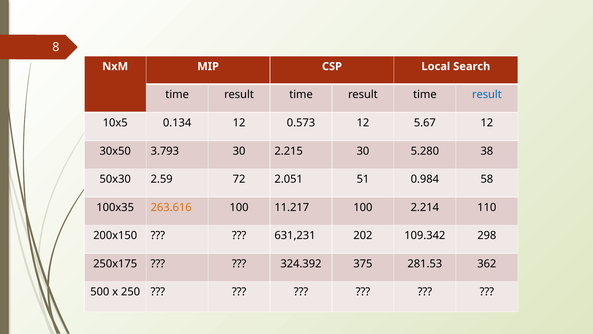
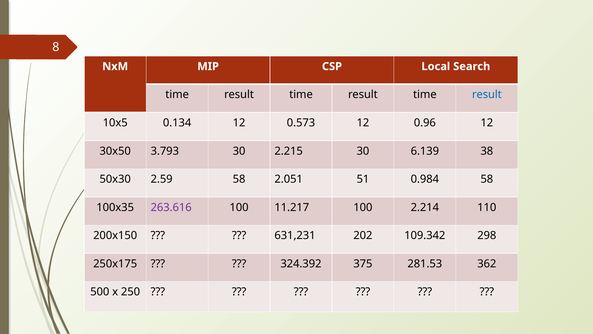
5.67: 5.67 -> 0.96
5.280: 5.280 -> 6.139
2.59 72: 72 -> 58
263.616 colour: orange -> purple
